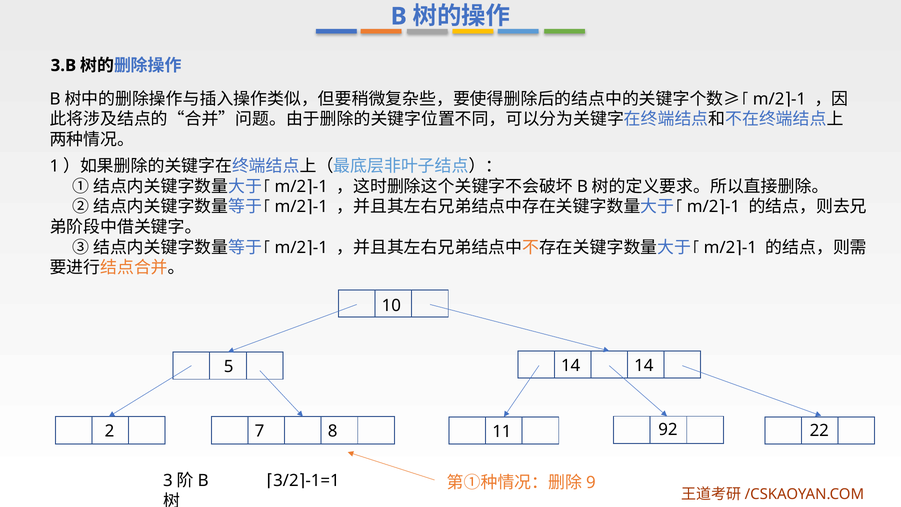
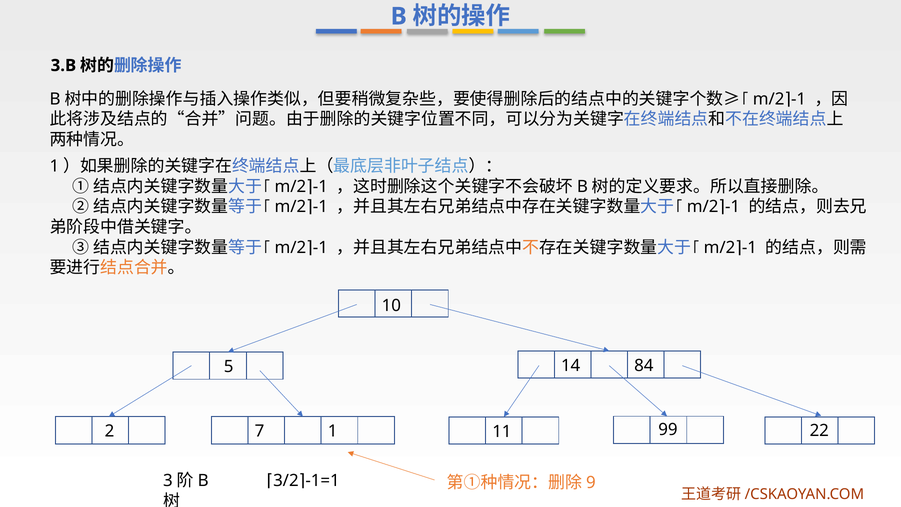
14 14: 14 -> 84
8: 8 -> 1
92: 92 -> 99
